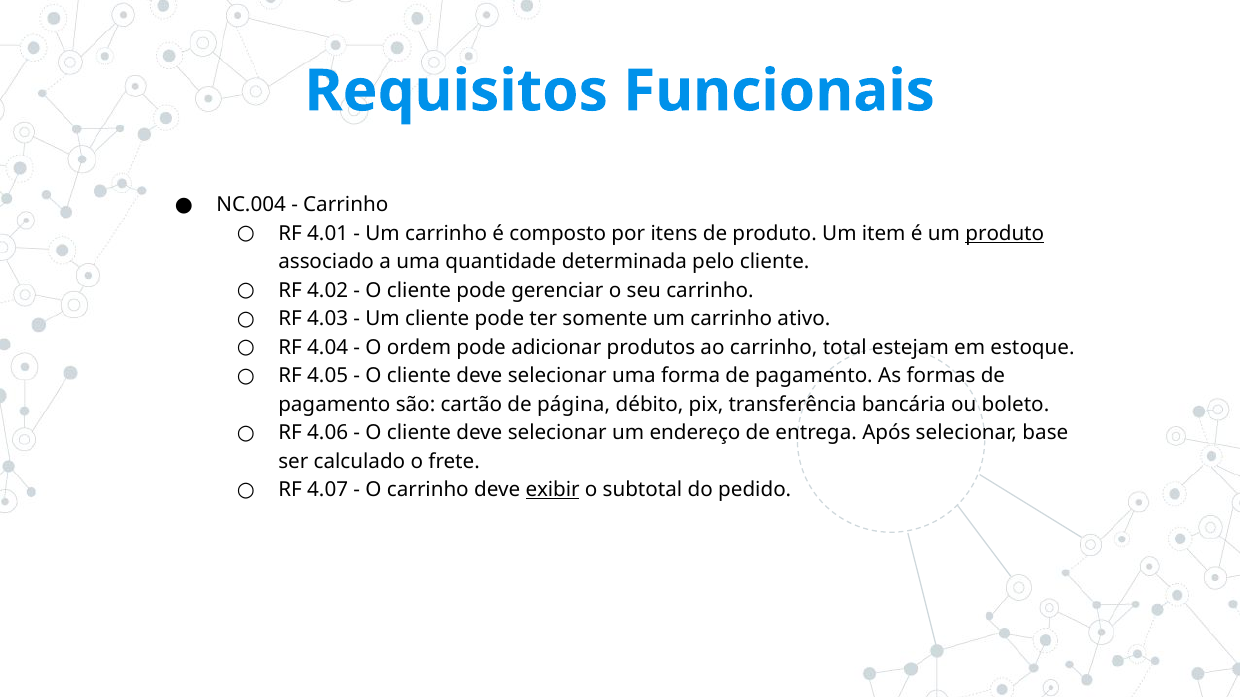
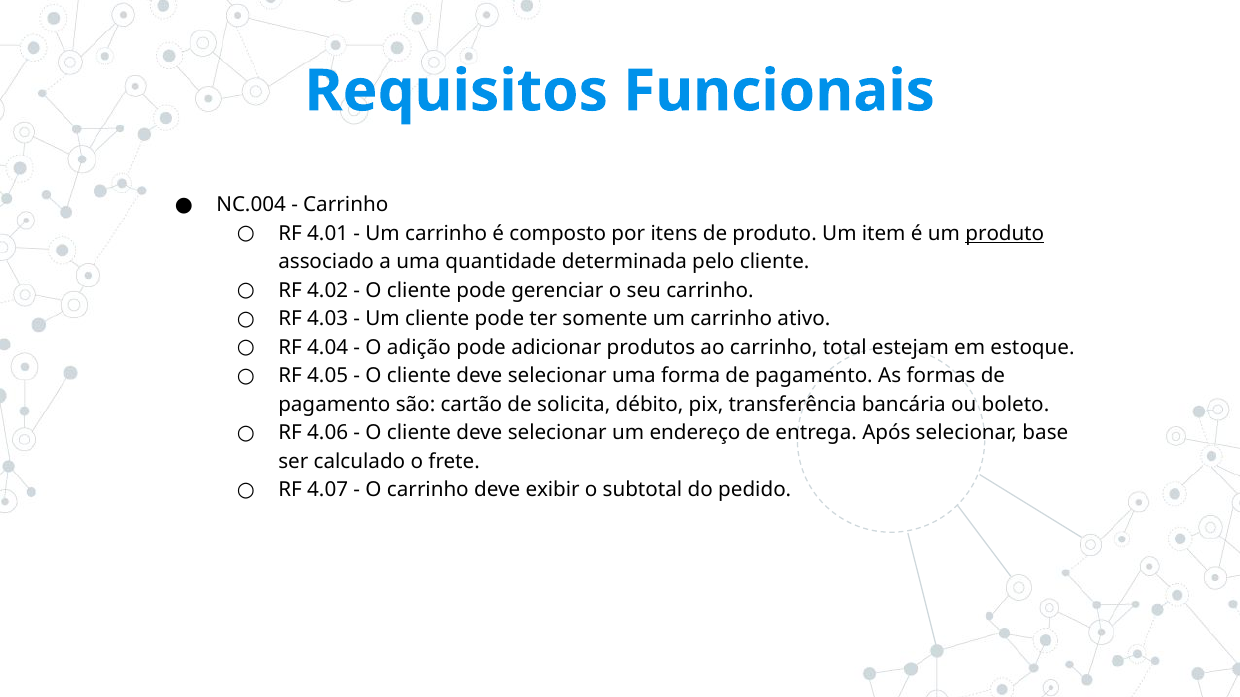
ordem: ordem -> adição
página: página -> solicita
exibir underline: present -> none
